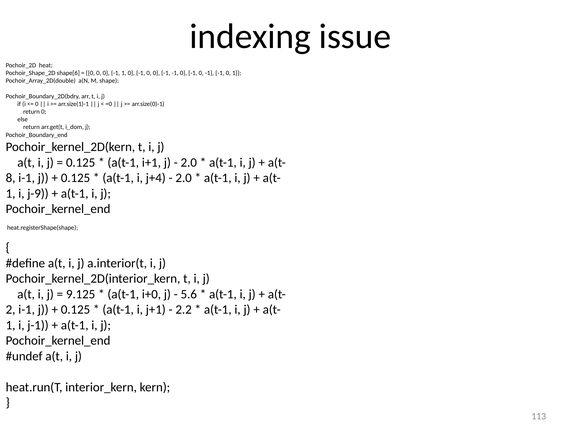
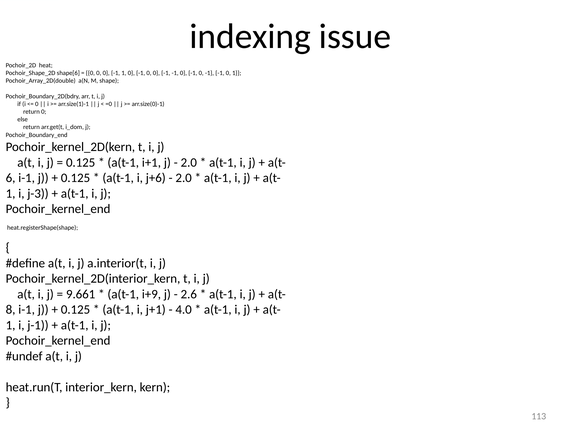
8: 8 -> 6
j+4: j+4 -> j+6
j-9: j-9 -> j-3
9.125: 9.125 -> 9.661
i+0: i+0 -> i+9
5.6: 5.6 -> 2.6
2: 2 -> 8
2.2: 2.2 -> 4.0
